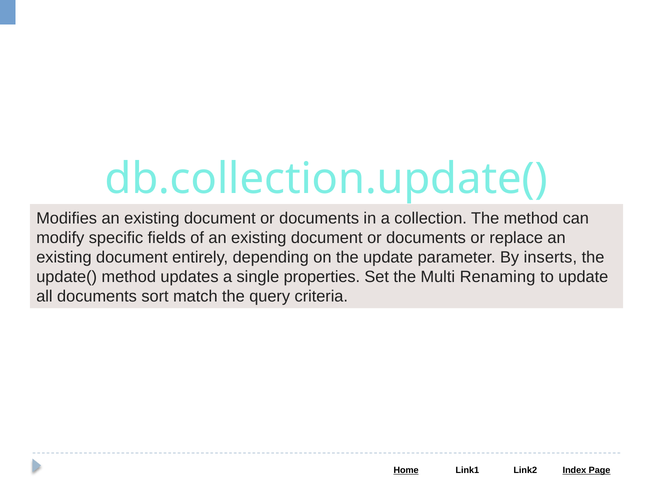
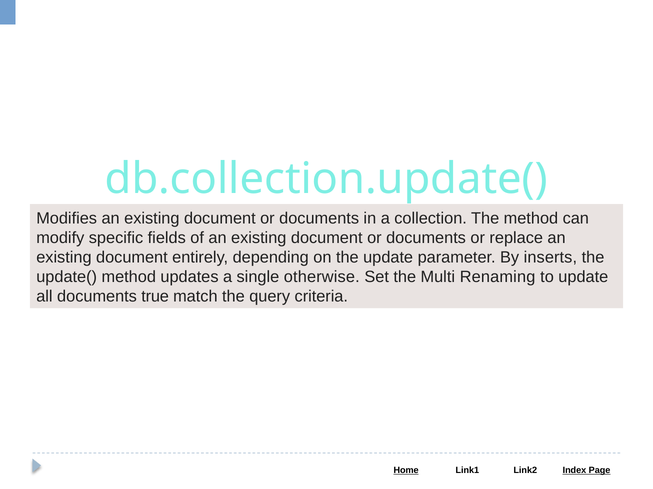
properties: properties -> otherwise
sort: sort -> true
